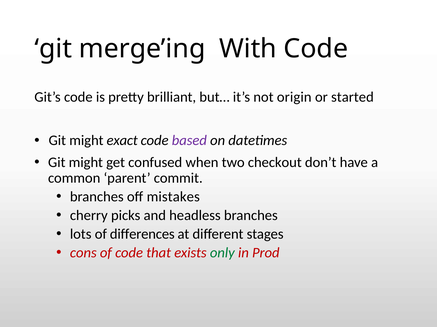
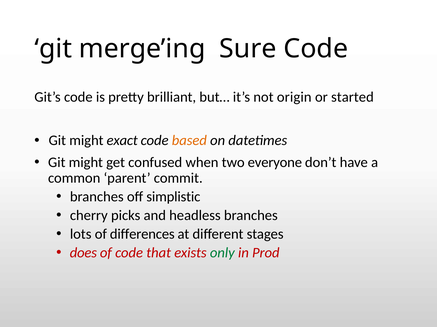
With: With -> Sure
based colour: purple -> orange
checkout: checkout -> everyone
mistakes: mistakes -> simplistic
cons: cons -> does
